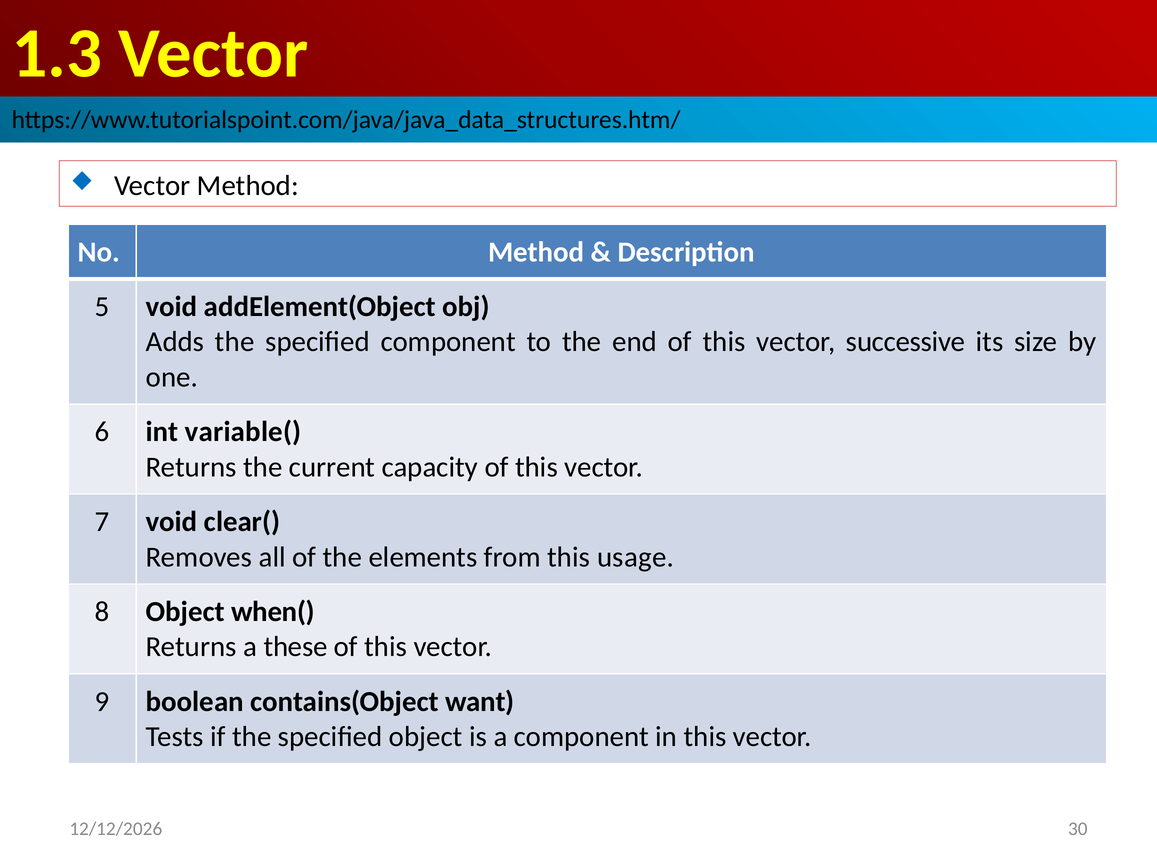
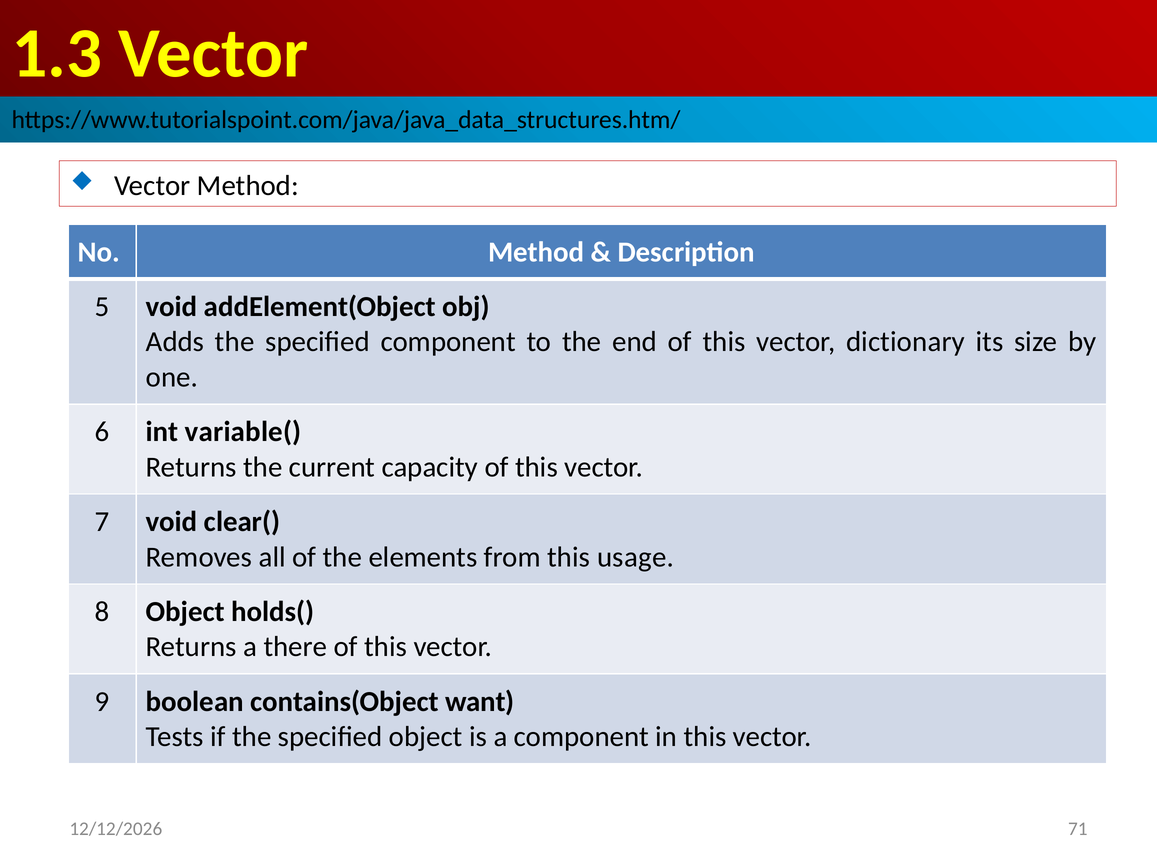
successive: successive -> dictionary
when(: when( -> holds(
these: these -> there
30: 30 -> 71
